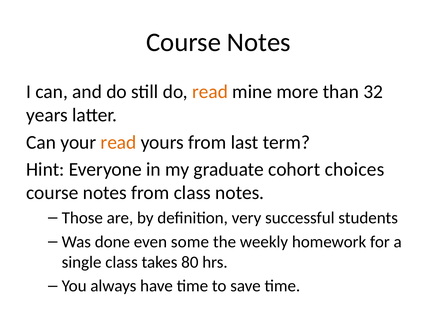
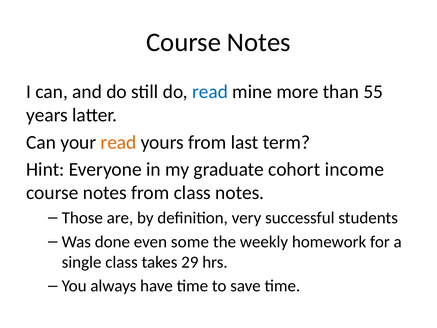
read at (210, 92) colour: orange -> blue
32: 32 -> 55
choices: choices -> income
80: 80 -> 29
